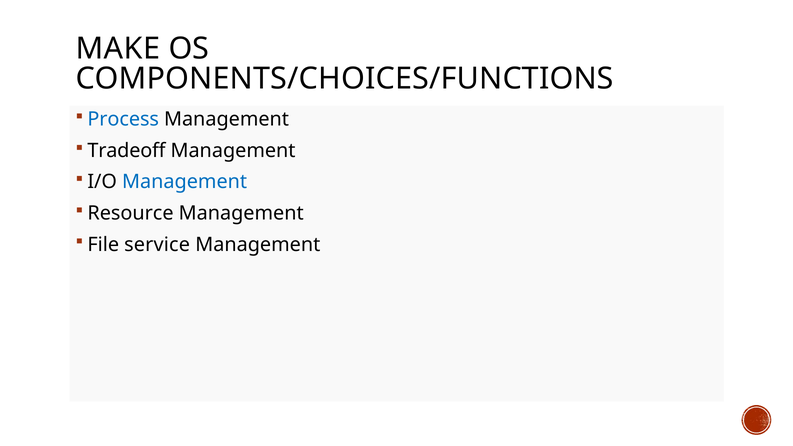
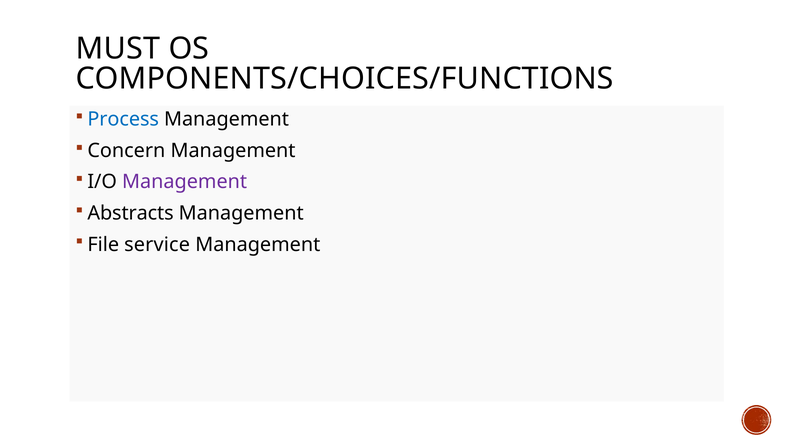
MAKE: MAKE -> MUST
Tradeoff: Tradeoff -> Concern
Management at (185, 182) colour: blue -> purple
Resource: Resource -> Abstracts
